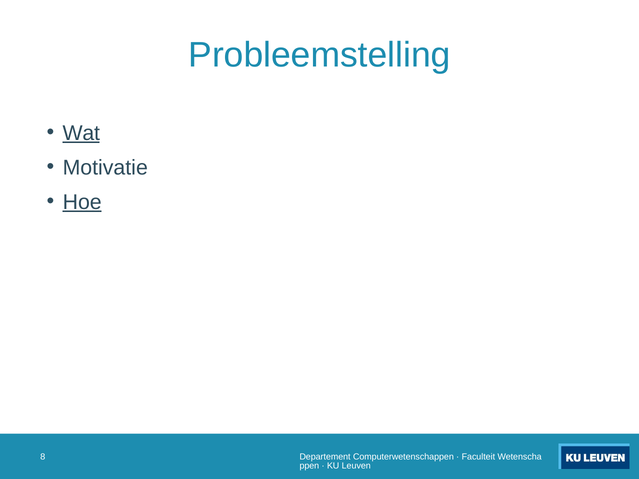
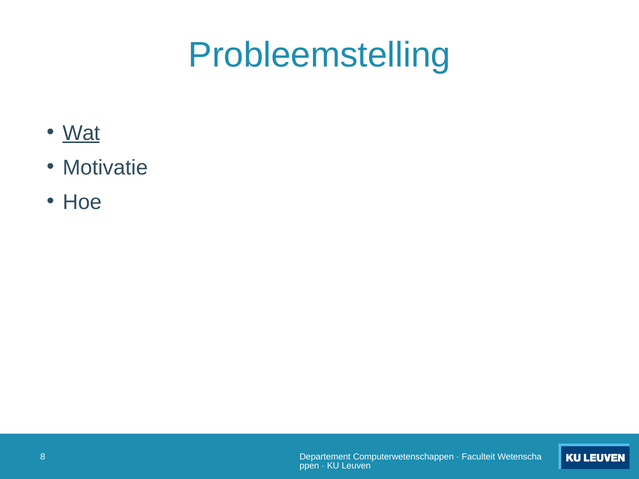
Hoe underline: present -> none
